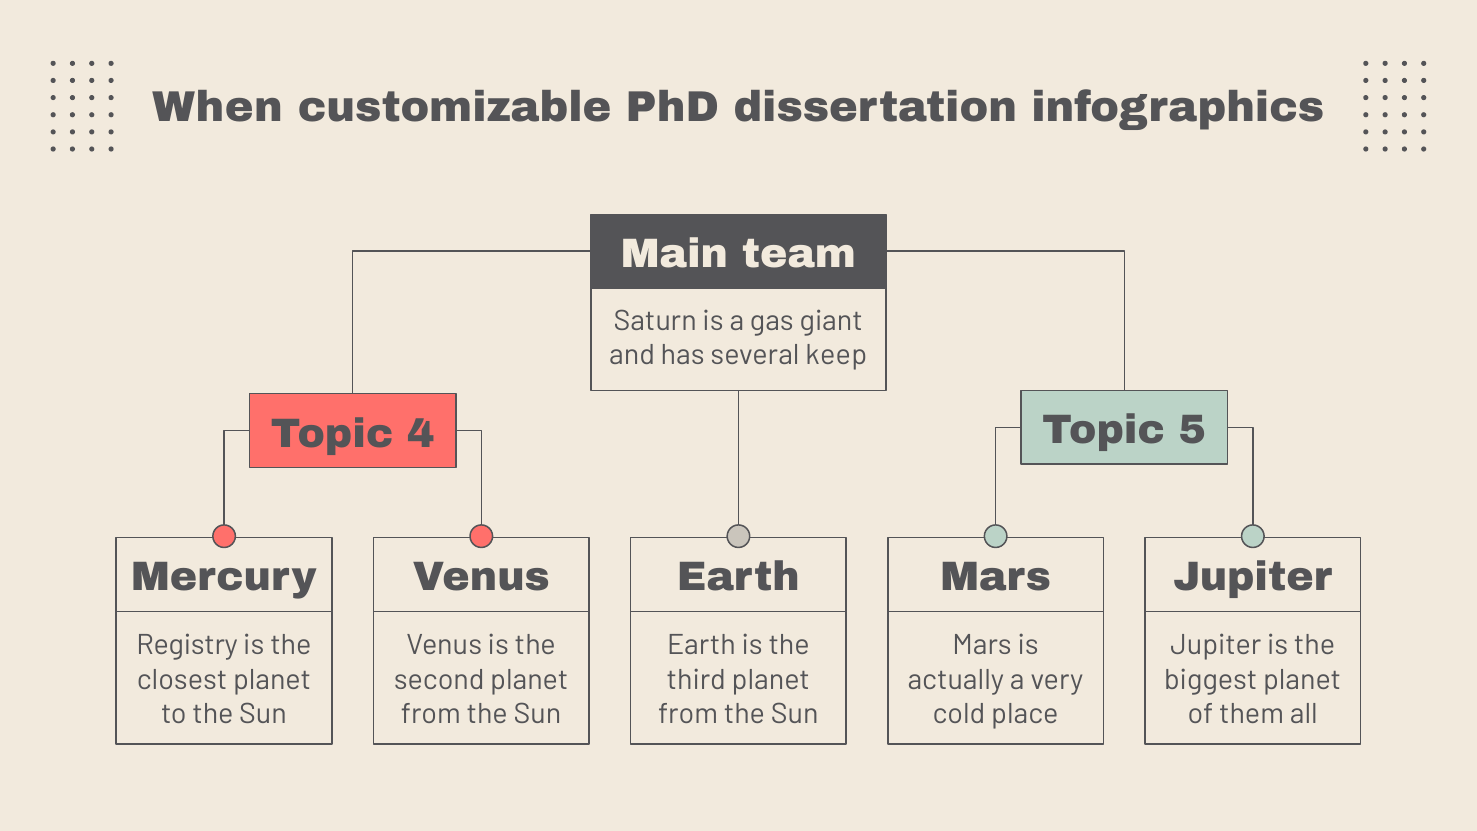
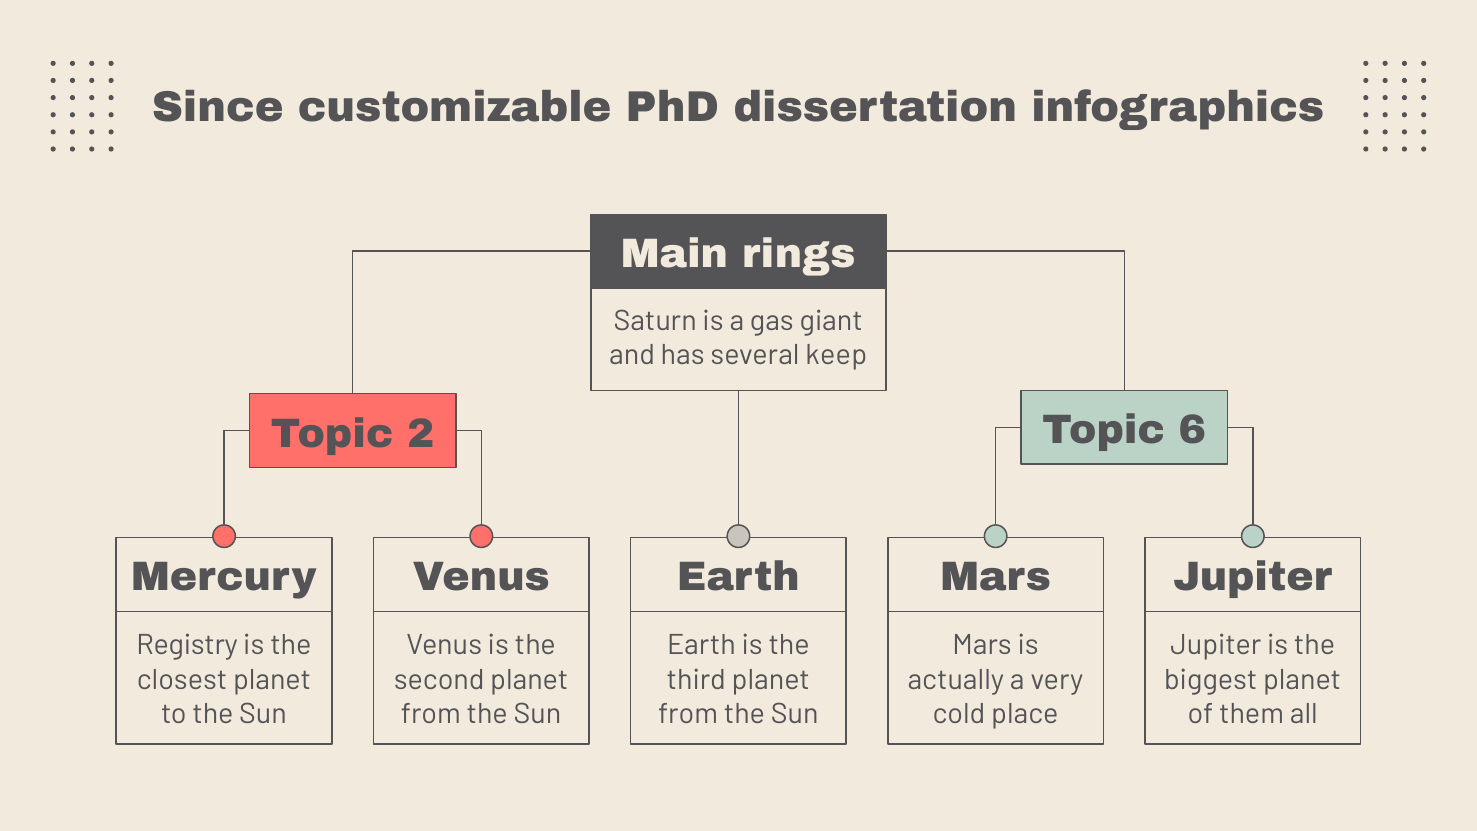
When: When -> Since
team: team -> rings
4: 4 -> 2
5: 5 -> 6
